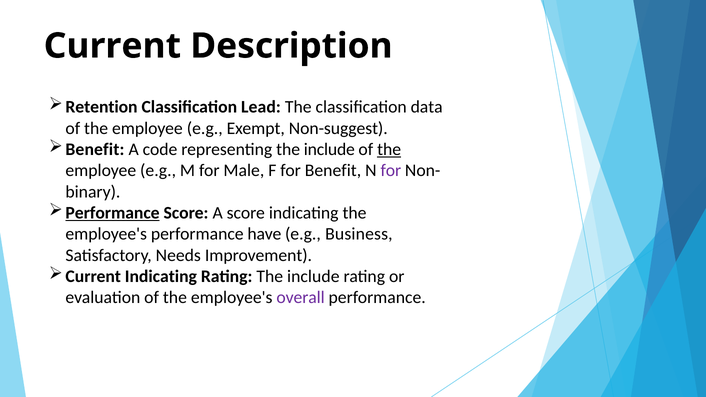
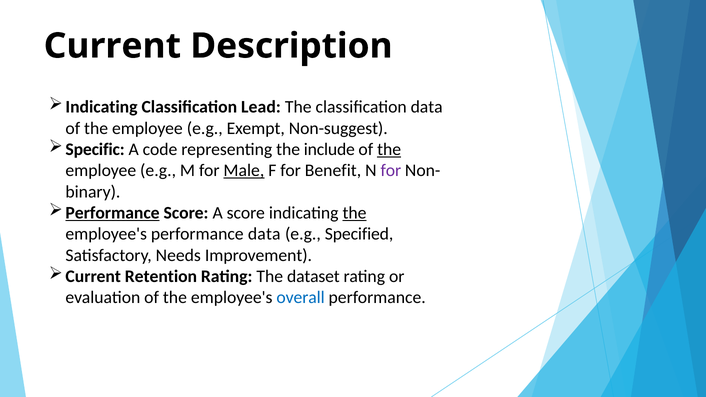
Retention at (102, 107): Retention -> Indicating
Benefit at (95, 149): Benefit -> Specific
Male underline: none -> present
the at (354, 213) underline: none -> present
performance have: have -> data
Business: Business -> Specified
Current Indicating: Indicating -> Retention
Rating The include: include -> dataset
overall colour: purple -> blue
